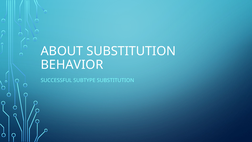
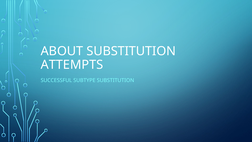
BEHAVIOR: BEHAVIOR -> ATTEMPTS
